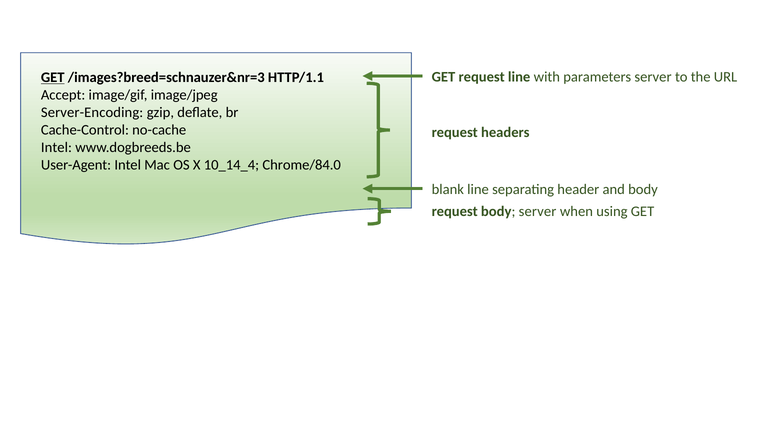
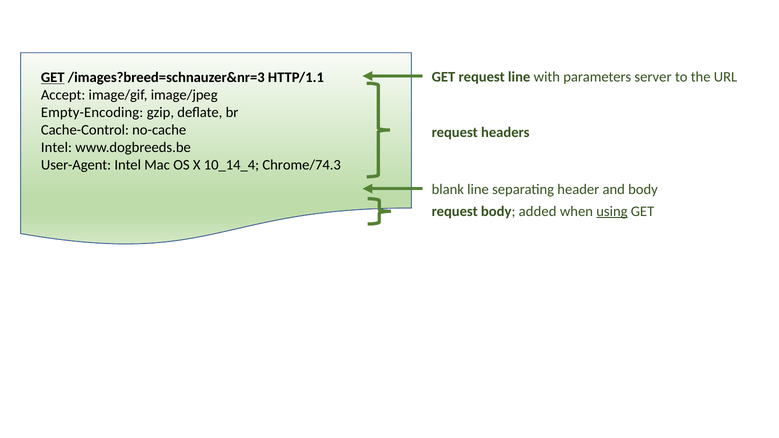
Server-Encoding: Server-Encoding -> Empty-Encoding
Chrome/84.0: Chrome/84.0 -> Chrome/74.3
body server: server -> added
using underline: none -> present
